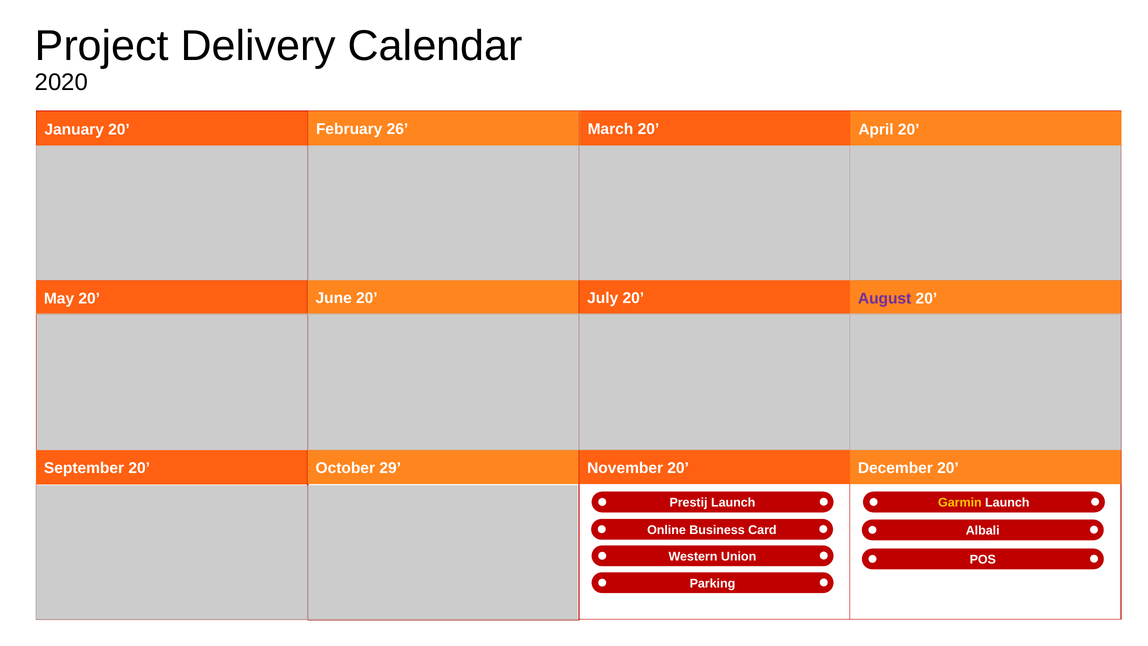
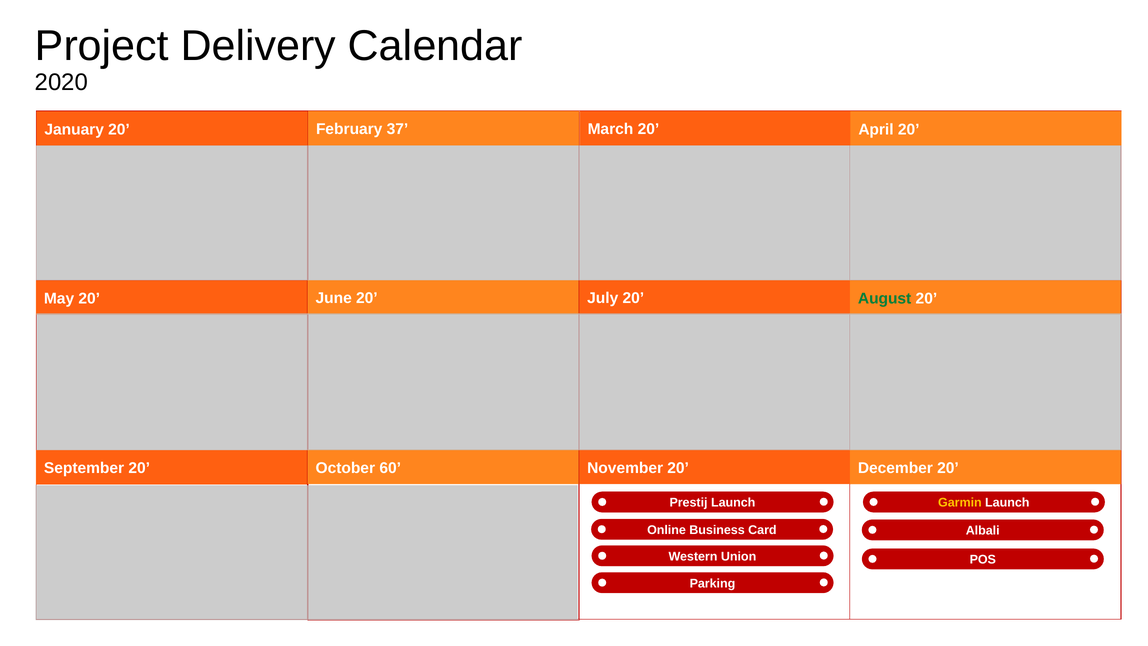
26: 26 -> 37
August colour: purple -> green
29: 29 -> 60
